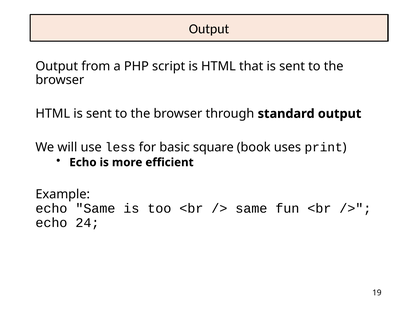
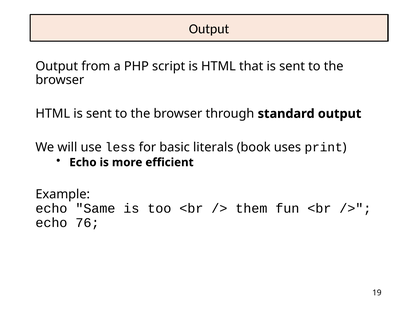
square: square -> literals
same at (251, 208): same -> them
24: 24 -> 76
